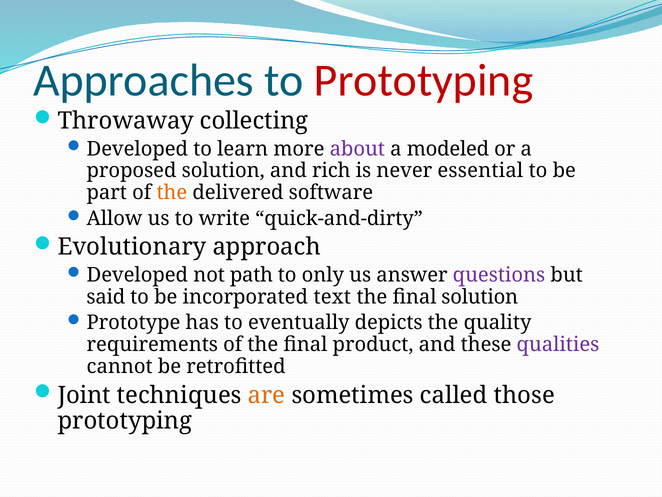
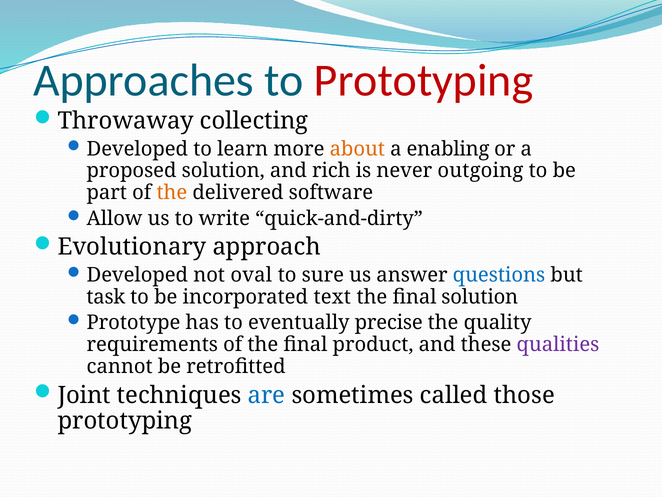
about colour: purple -> orange
modeled: modeled -> enabling
essential: essential -> outgoing
path: path -> oval
only: only -> sure
questions colour: purple -> blue
said: said -> task
depicts: depicts -> precise
are colour: orange -> blue
